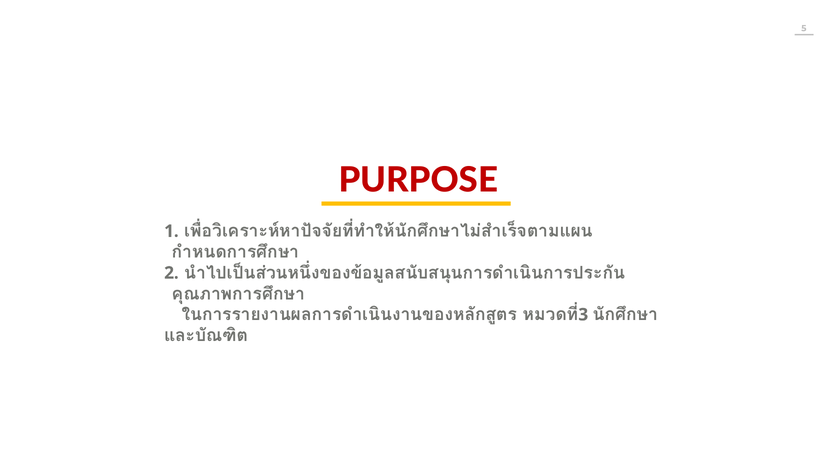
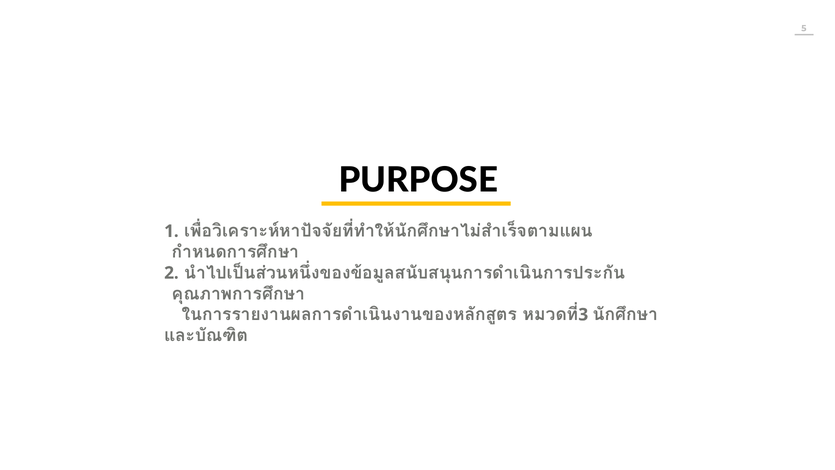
PURPOSE colour: red -> black
